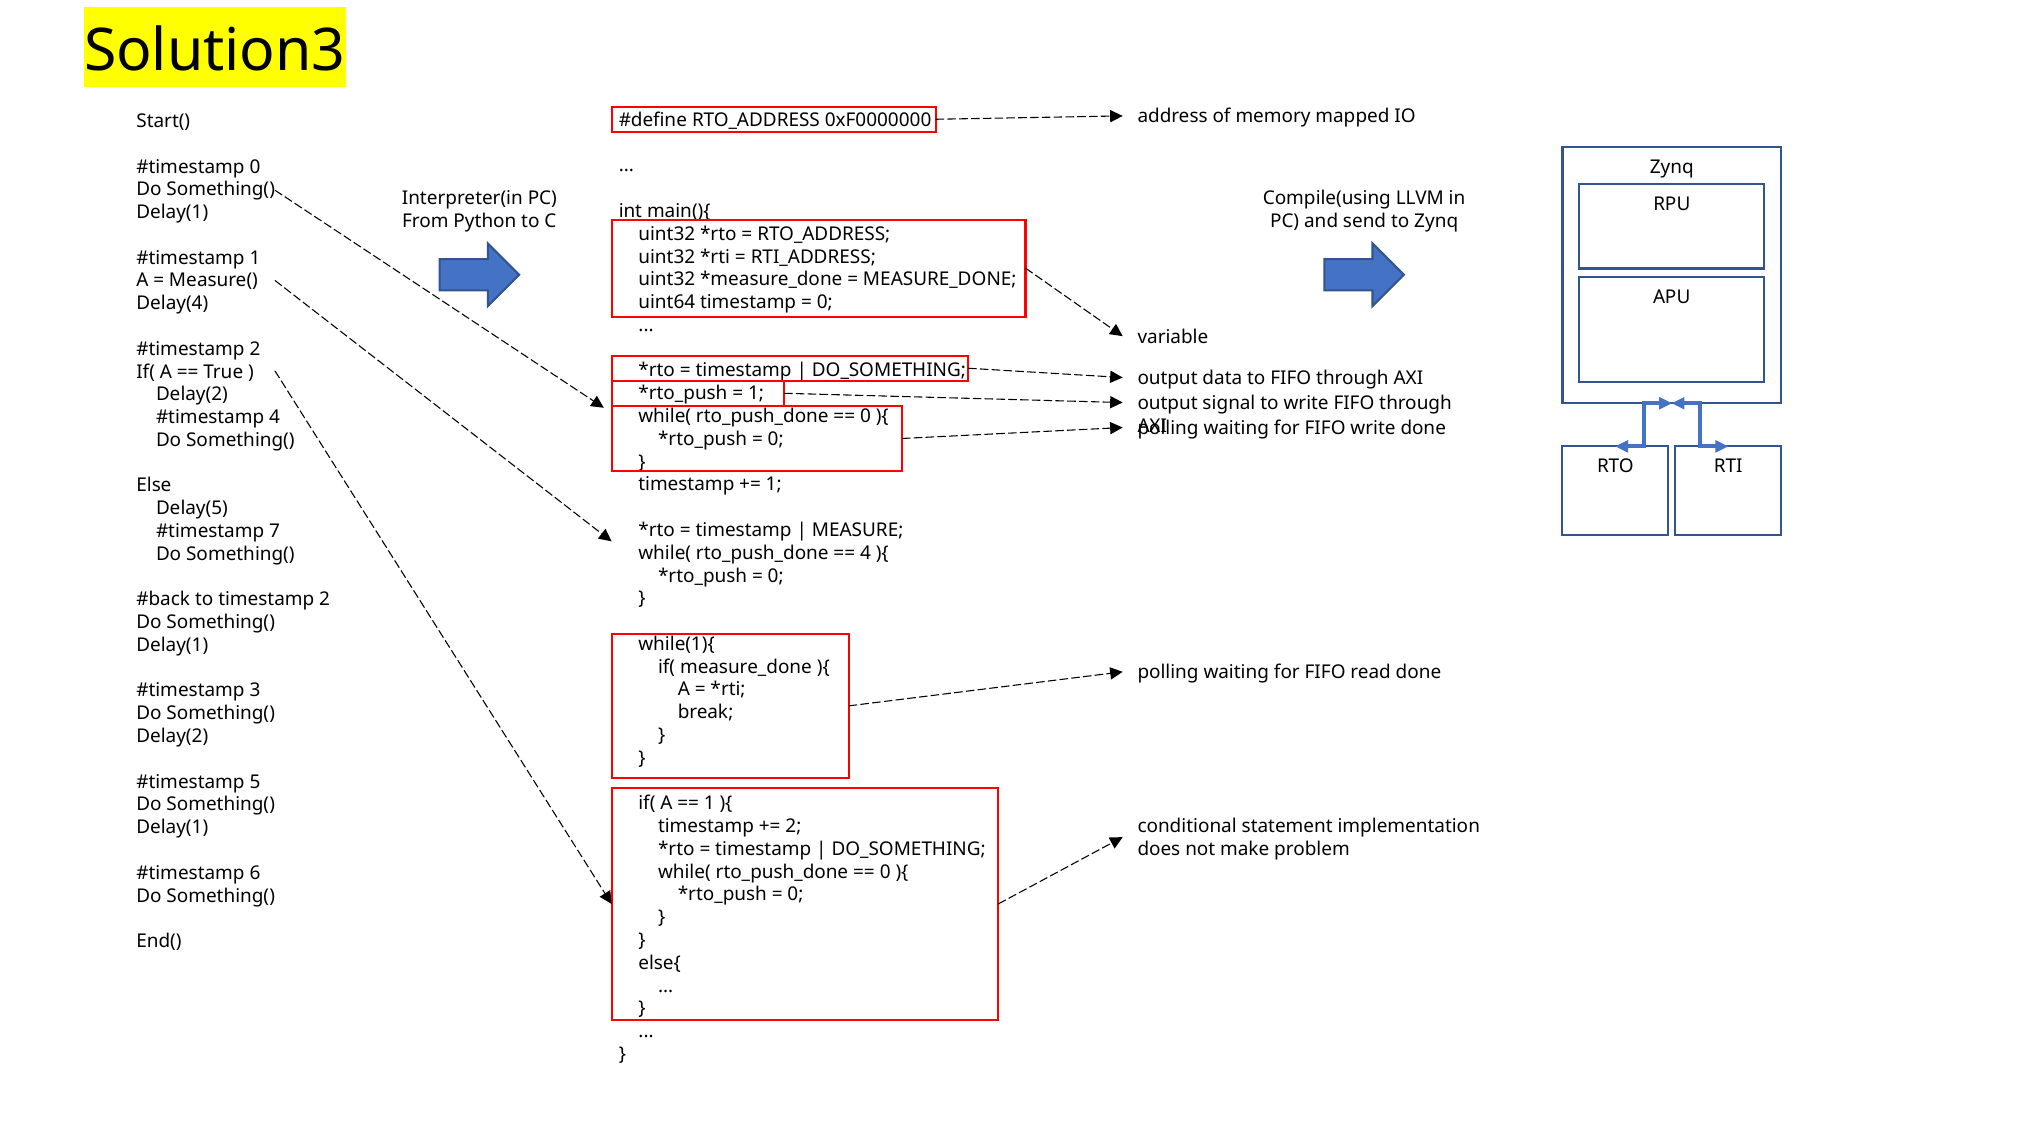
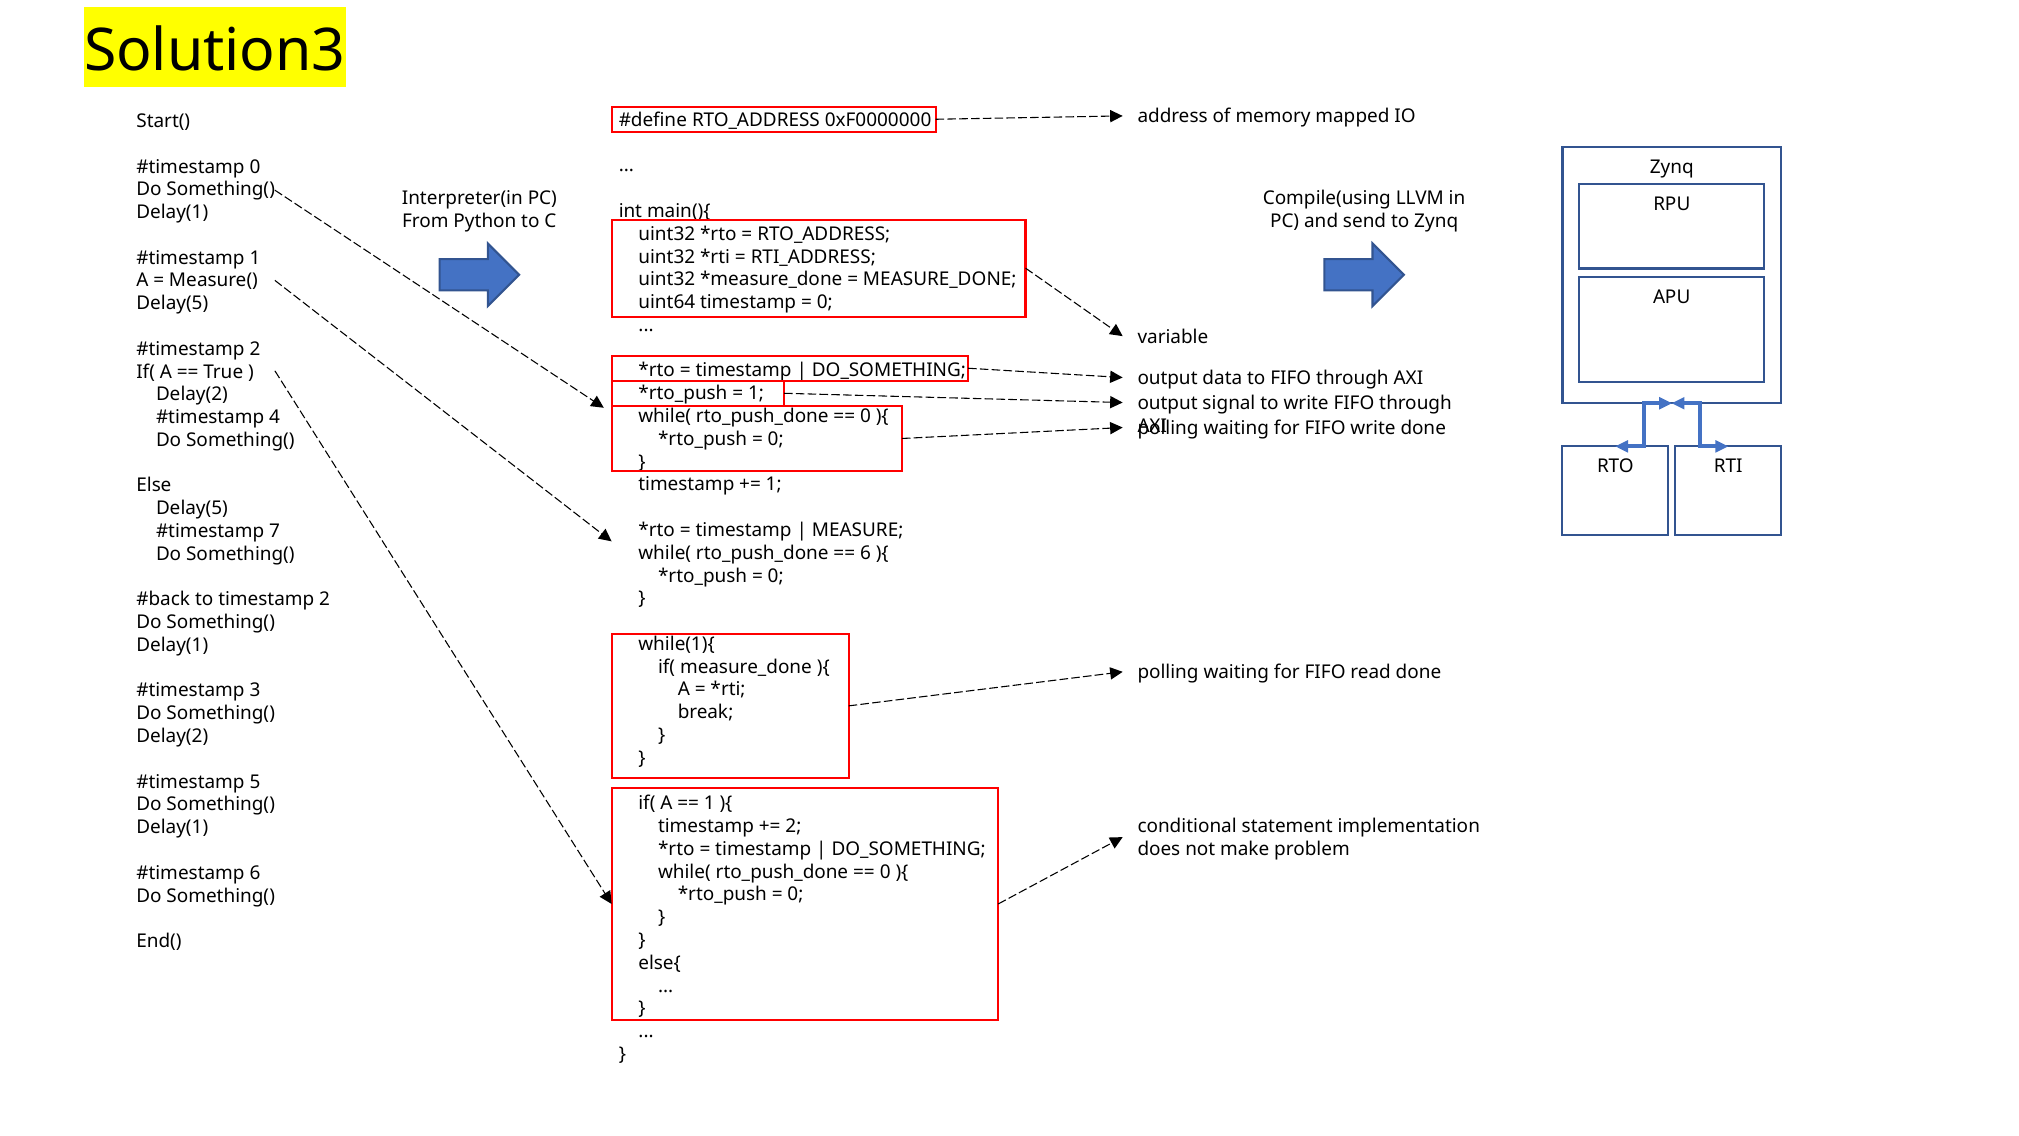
Delay(4 at (172, 303): Delay(4 -> Delay(5
4 at (866, 553): 4 -> 6
